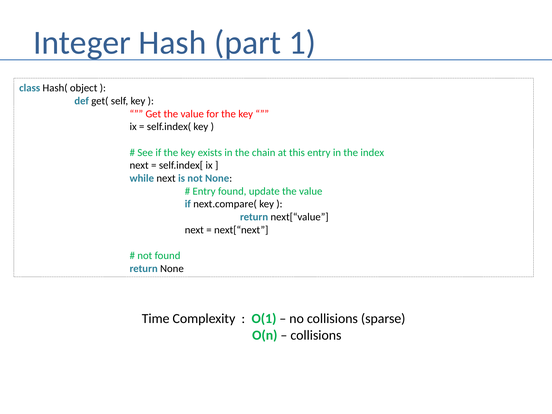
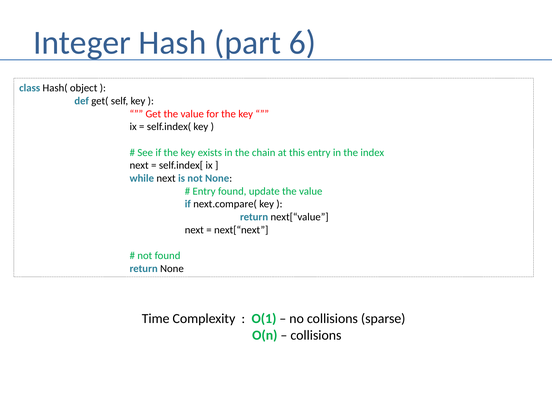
1: 1 -> 6
